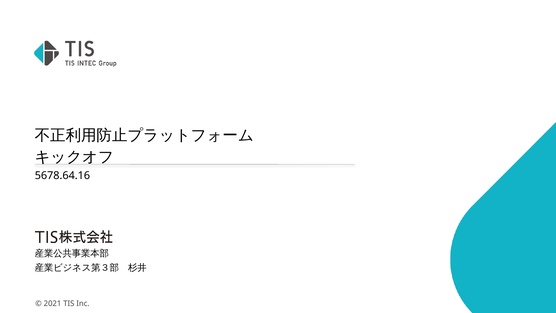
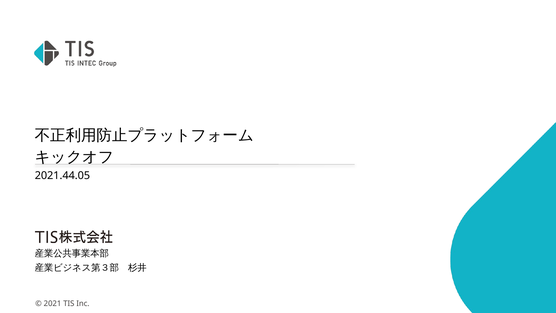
5678.64.16: 5678.64.16 -> 2021.44.05
